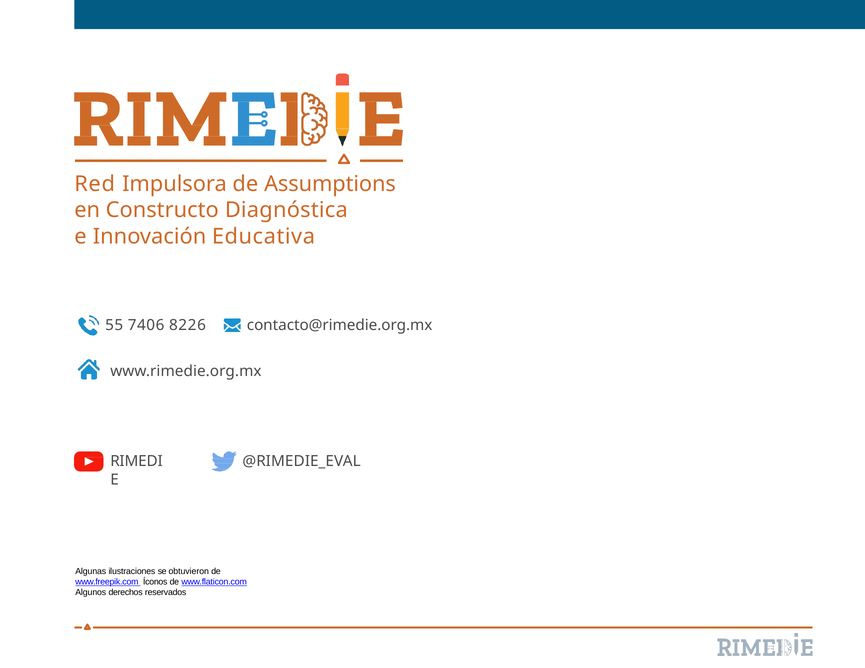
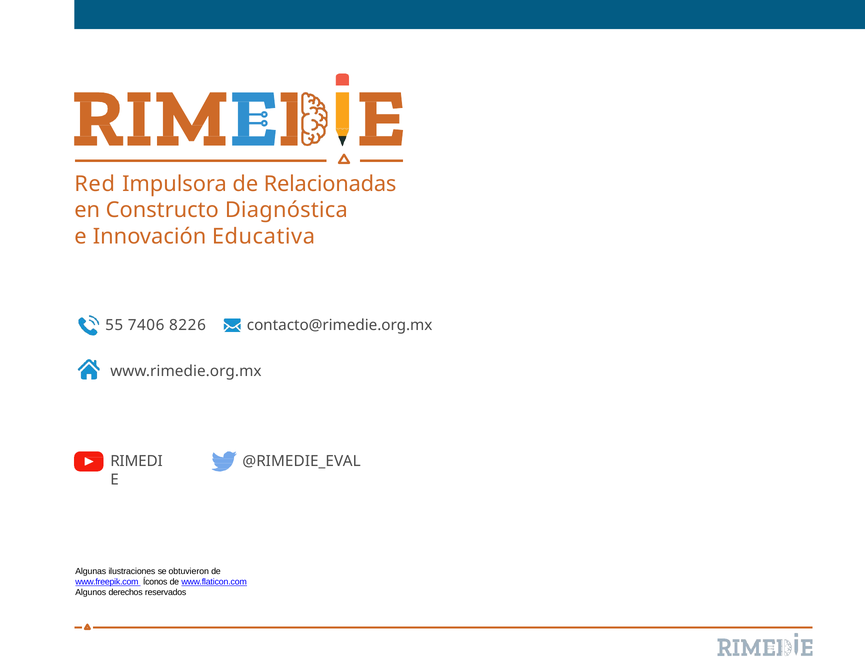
Assumptions: Assumptions -> Relacionadas
